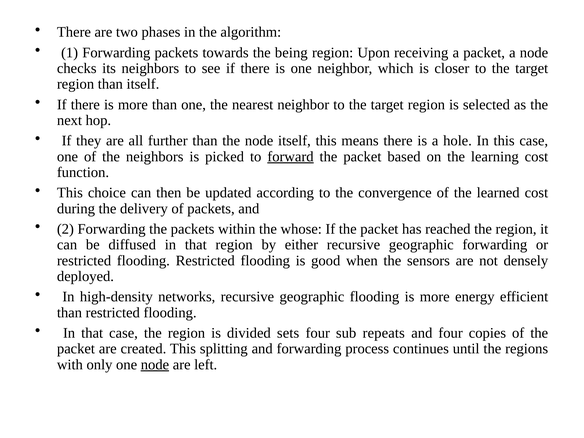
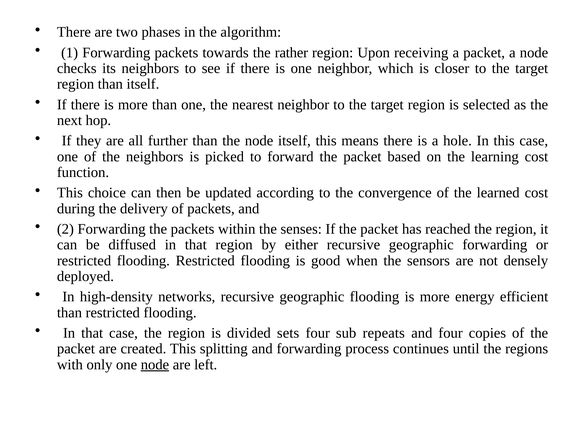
being: being -> rather
forward underline: present -> none
whose: whose -> senses
